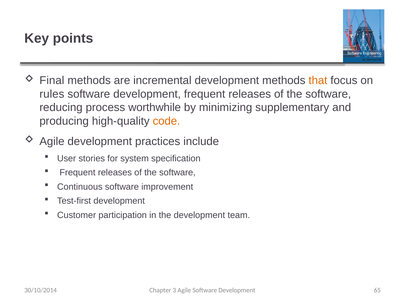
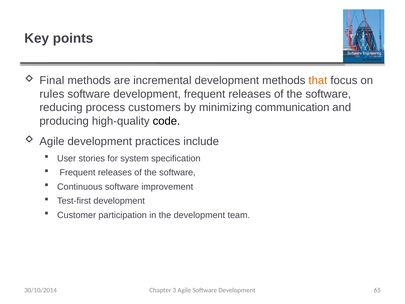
worthwhile: worthwhile -> customers
supplementary: supplementary -> communication
code colour: orange -> black
